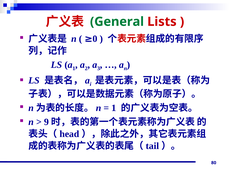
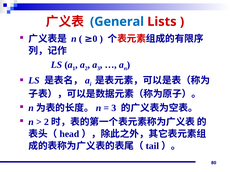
General colour: green -> blue
1 at (114, 108): 1 -> 3
9 at (46, 122): 9 -> 2
